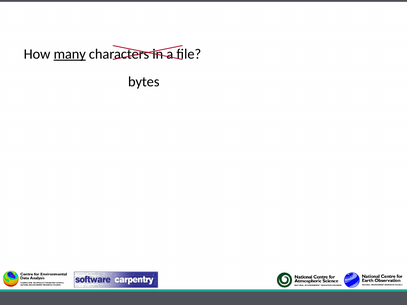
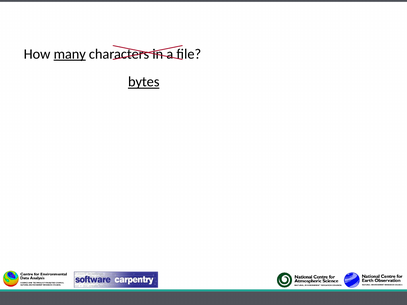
bytes underline: none -> present
